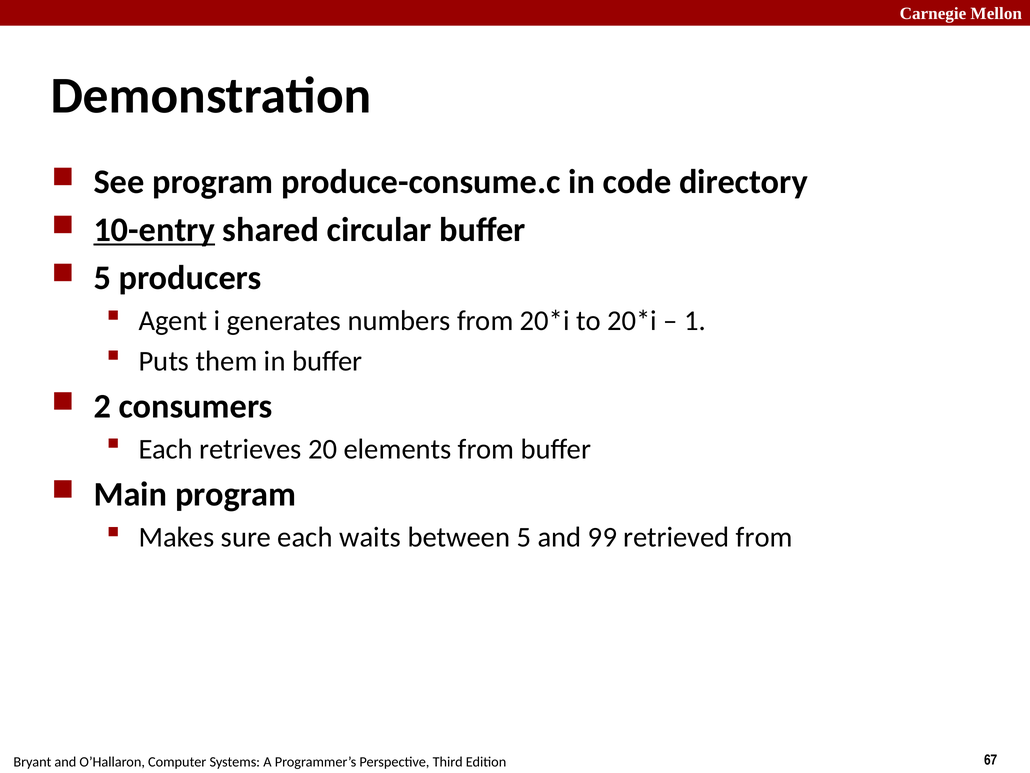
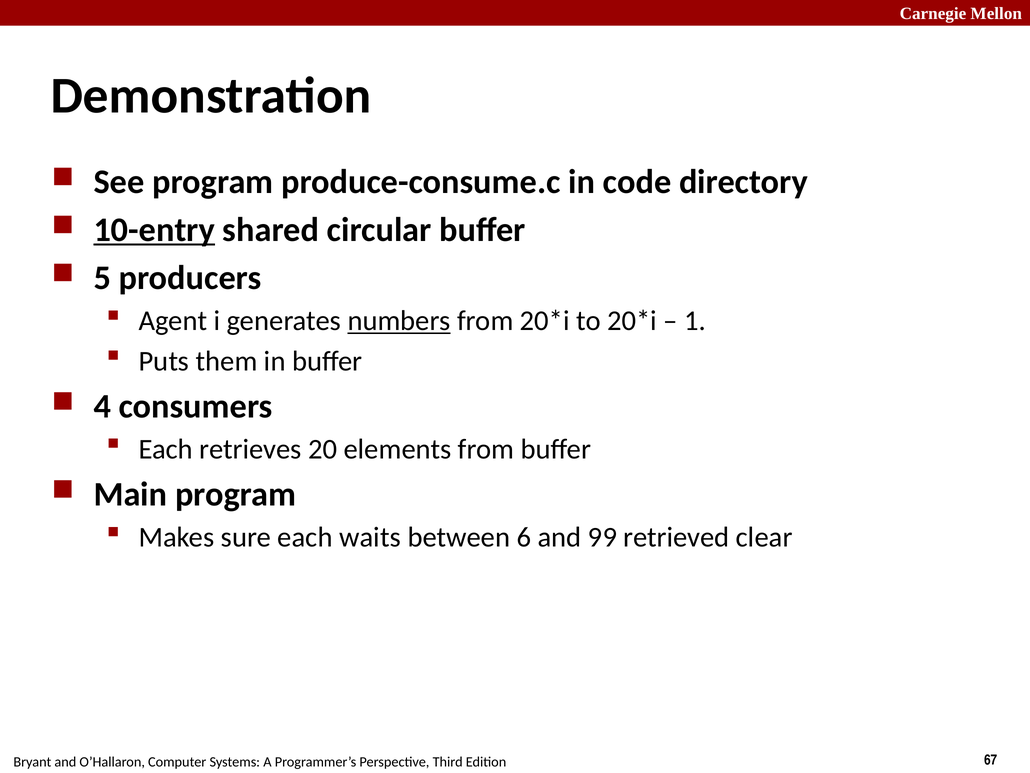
numbers underline: none -> present
2: 2 -> 4
between 5: 5 -> 6
retrieved from: from -> clear
